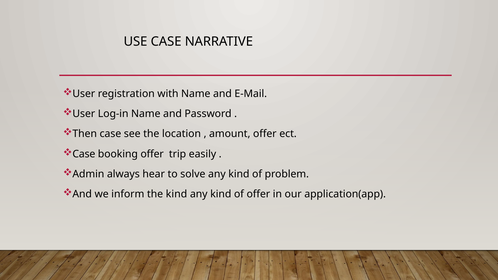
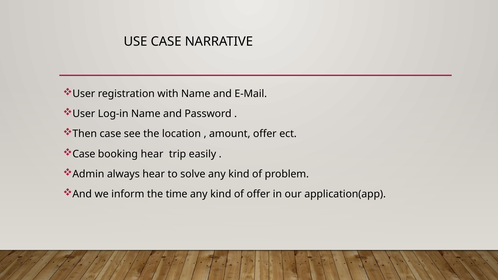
booking offer: offer -> hear
the kind: kind -> time
